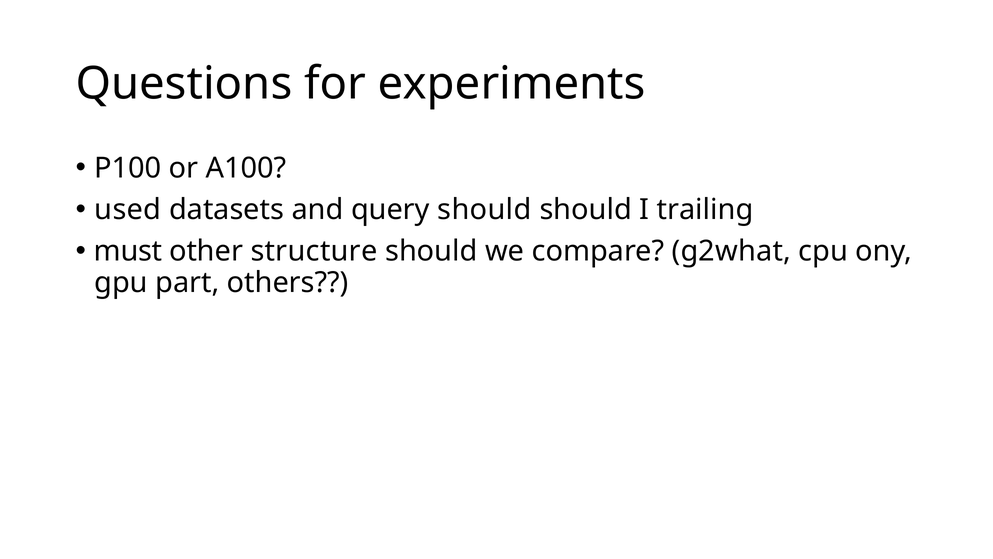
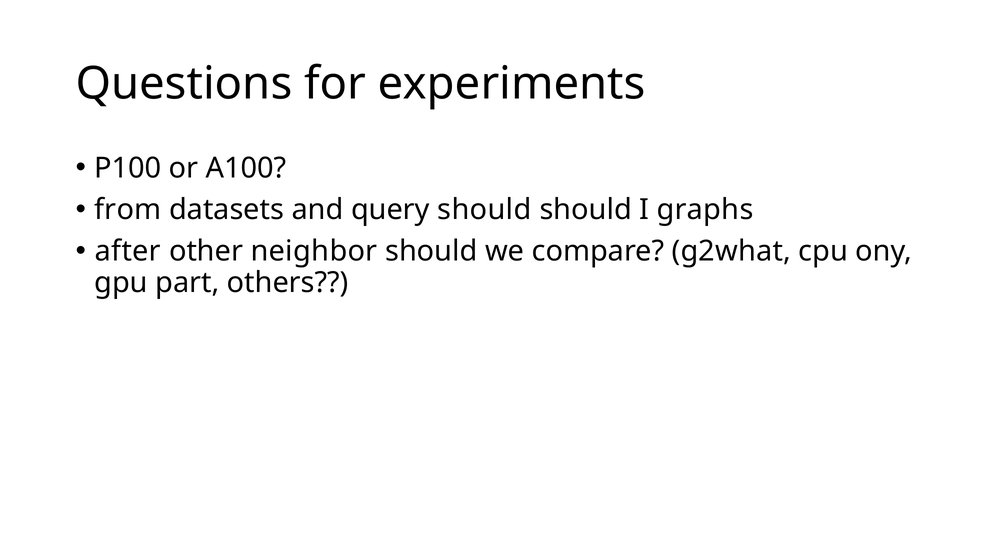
used: used -> from
trailing: trailing -> graphs
must: must -> after
structure: structure -> neighbor
